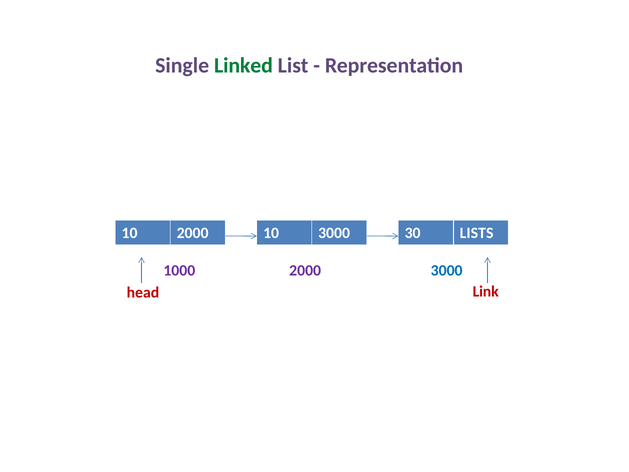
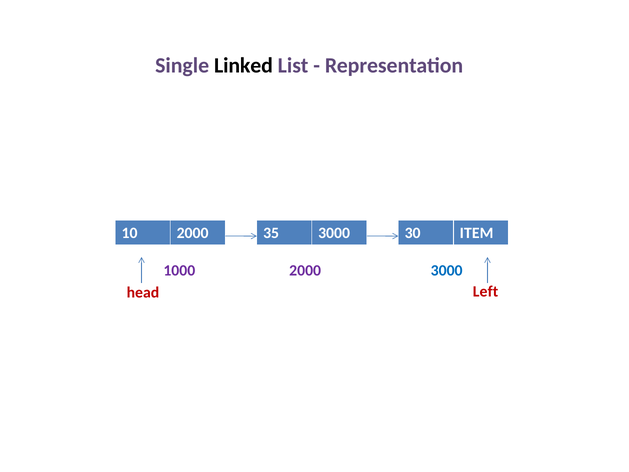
Linked colour: green -> black
2000 10: 10 -> 35
LISTS: LISTS -> ITEM
Link: Link -> Left
